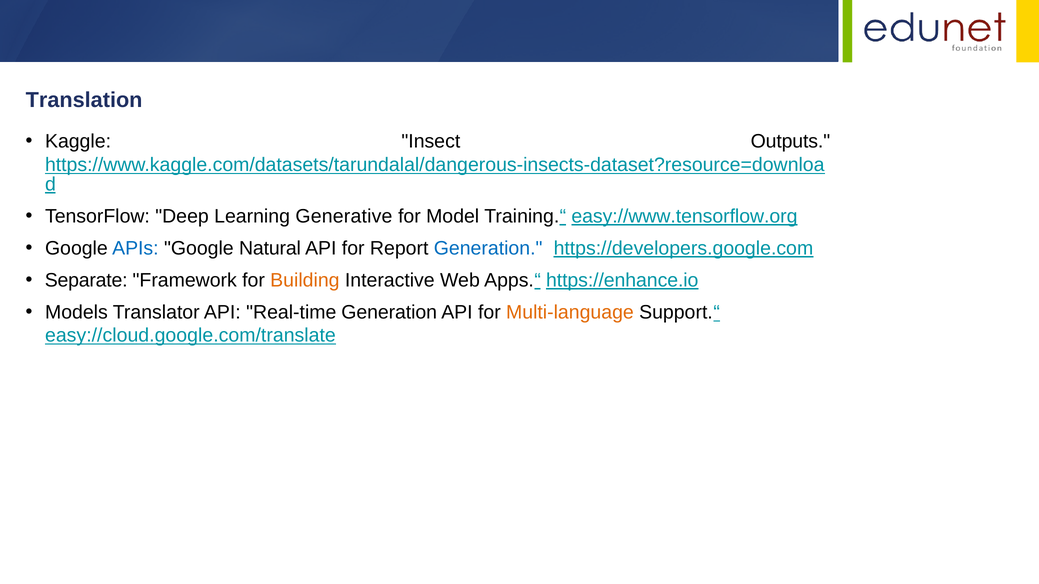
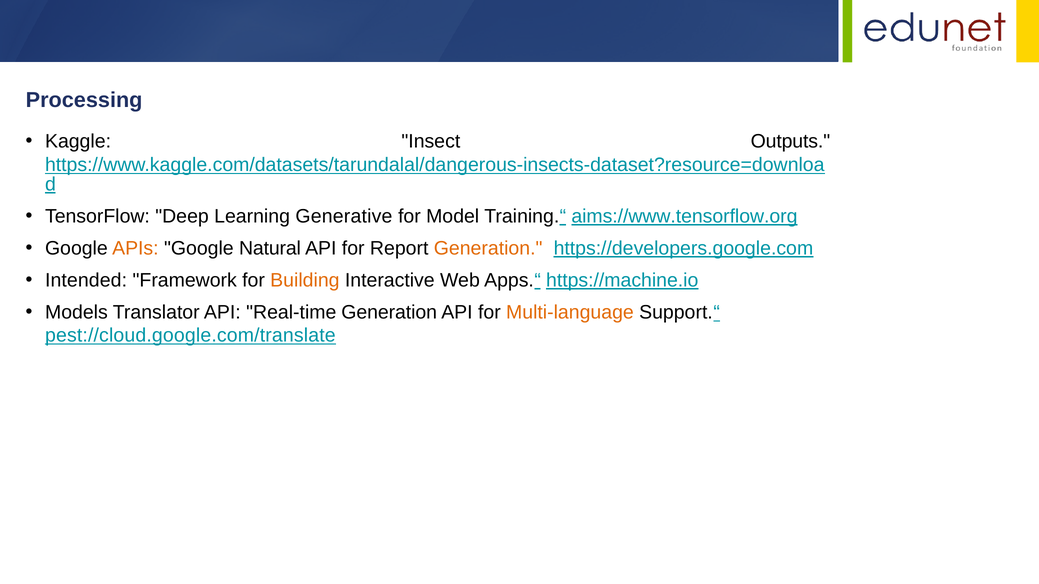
Translation: Translation -> Processing
easy://www.tensorflow.org: easy://www.tensorflow.org -> aims://www.tensorflow.org
APIs colour: blue -> orange
Generation at (488, 248) colour: blue -> orange
Separate: Separate -> Intended
https://enhance.io: https://enhance.io -> https://machine.io
easy://cloud.google.com/translate: easy://cloud.google.com/translate -> pest://cloud.google.com/translate
